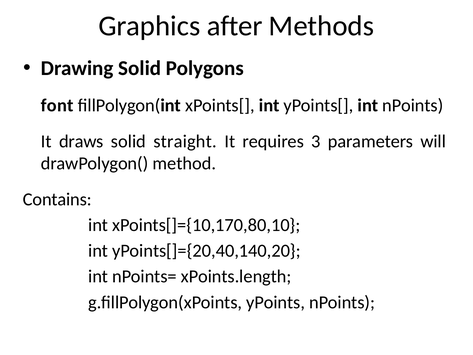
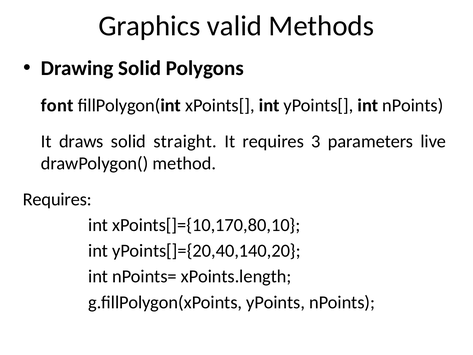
after: after -> valid
will: will -> live
Contains at (57, 199): Contains -> Requires
